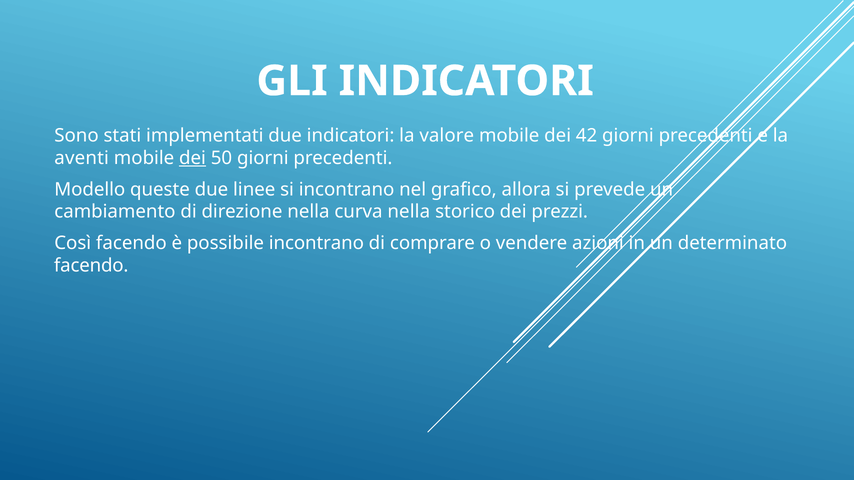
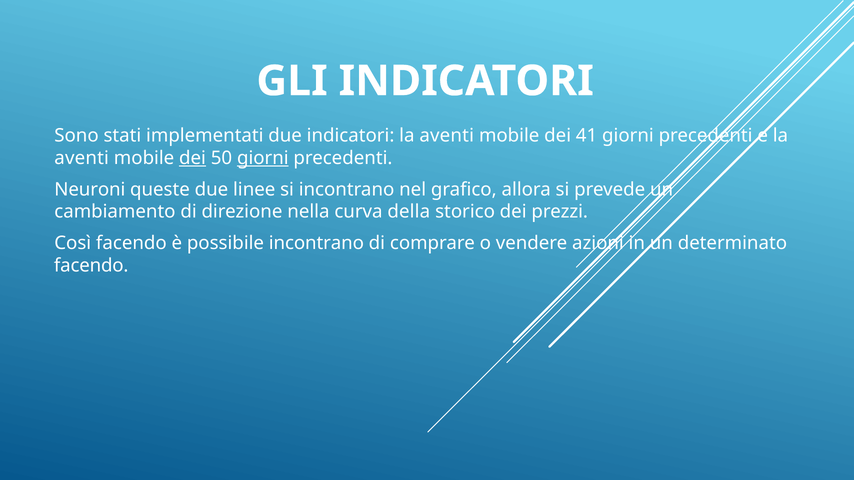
indicatori la valore: valore -> aventi
42: 42 -> 41
giorni at (263, 158) underline: none -> present
Modello: Modello -> Neuroni
curva nella: nella -> della
